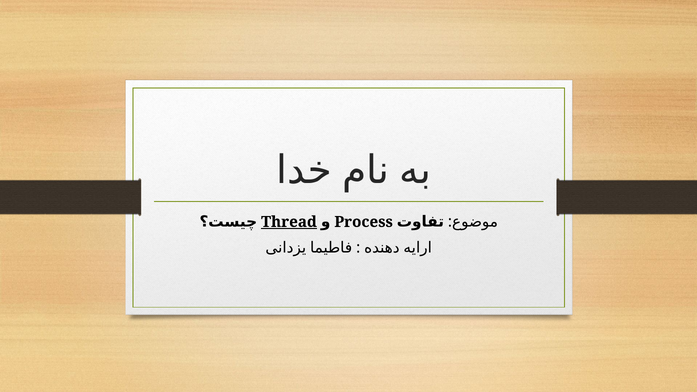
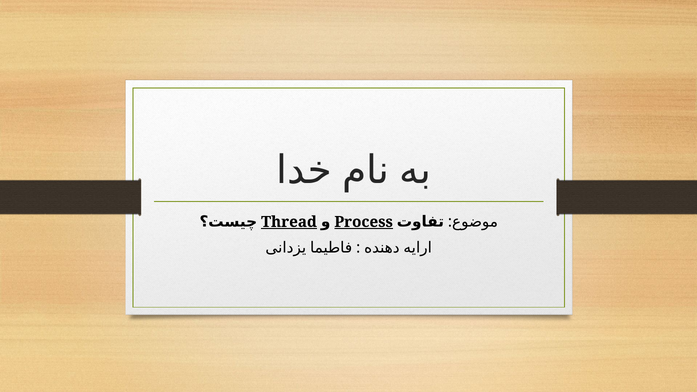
Process underline: none -> present
